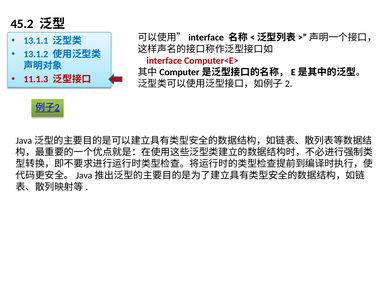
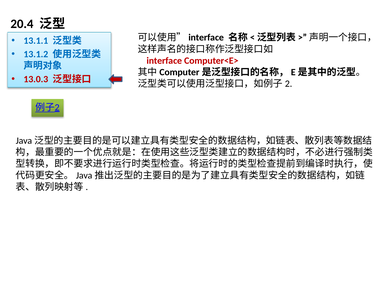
45.2: 45.2 -> 20.4
11.1.3: 11.1.3 -> 13.0.3
